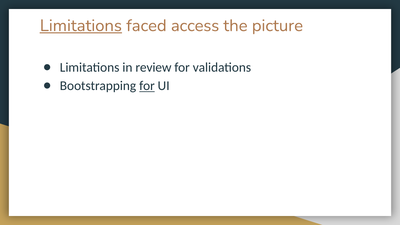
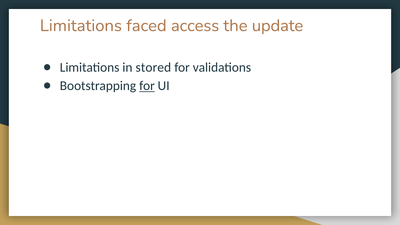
Limitations at (81, 26) underline: present -> none
picture: picture -> update
review: review -> stored
